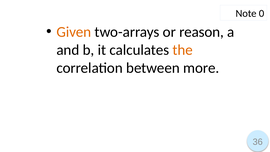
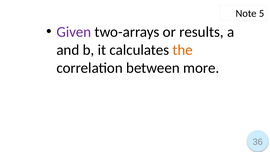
0: 0 -> 5
Given colour: orange -> purple
reason: reason -> results
